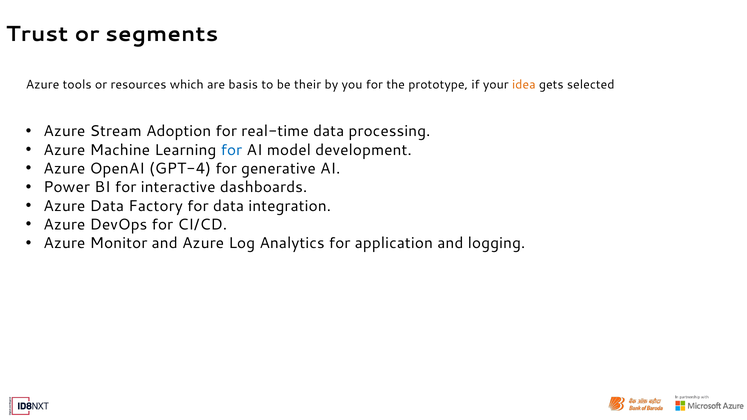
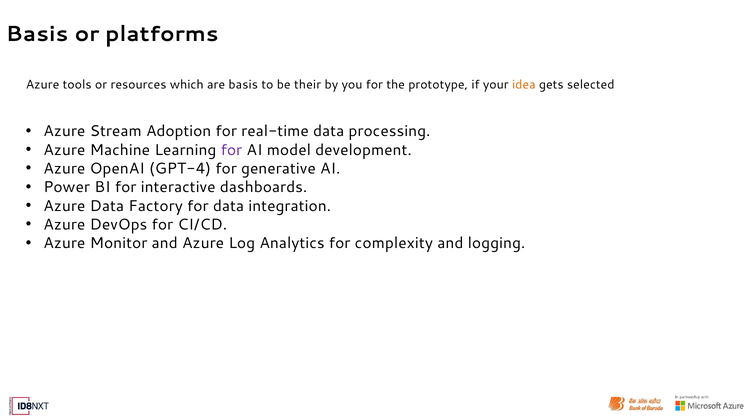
Trust at (37, 34): Trust -> Basis
segments: segments -> platforms
for at (231, 150) colour: blue -> purple
application: application -> complexity
